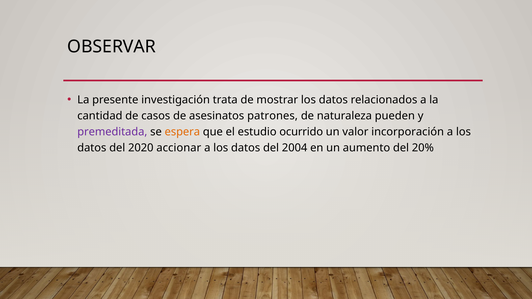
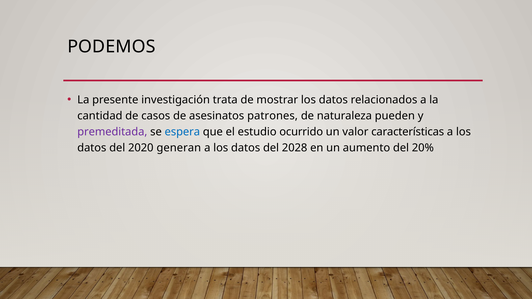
OBSERVAR: OBSERVAR -> PODEMOS
espera colour: orange -> blue
incorporación: incorporación -> características
accionar: accionar -> generan
2004: 2004 -> 2028
